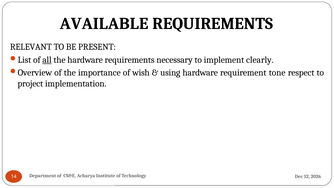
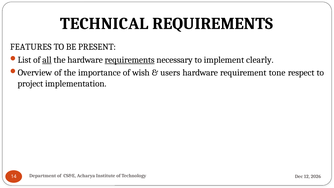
AVAILABLE: AVAILABLE -> TECHNICAL
RELEVANT: RELEVANT -> FEATURES
requirements at (130, 60) underline: none -> present
using: using -> users
